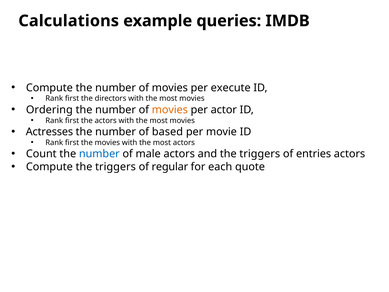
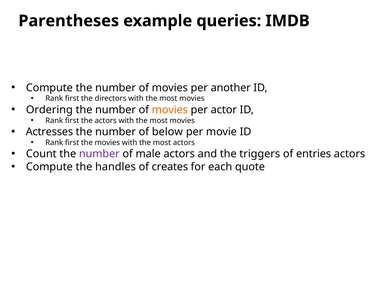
Calculations: Calculations -> Parentheses
execute: execute -> another
based: based -> below
number at (99, 154) colour: blue -> purple
Compute the triggers: triggers -> handles
regular: regular -> creates
